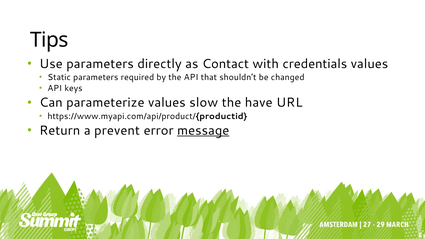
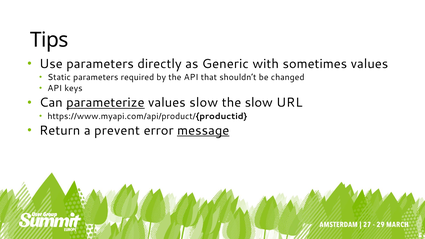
Contact: Contact -> Generic
credentials: credentials -> sometimes
parameterize underline: none -> present
the have: have -> slow
